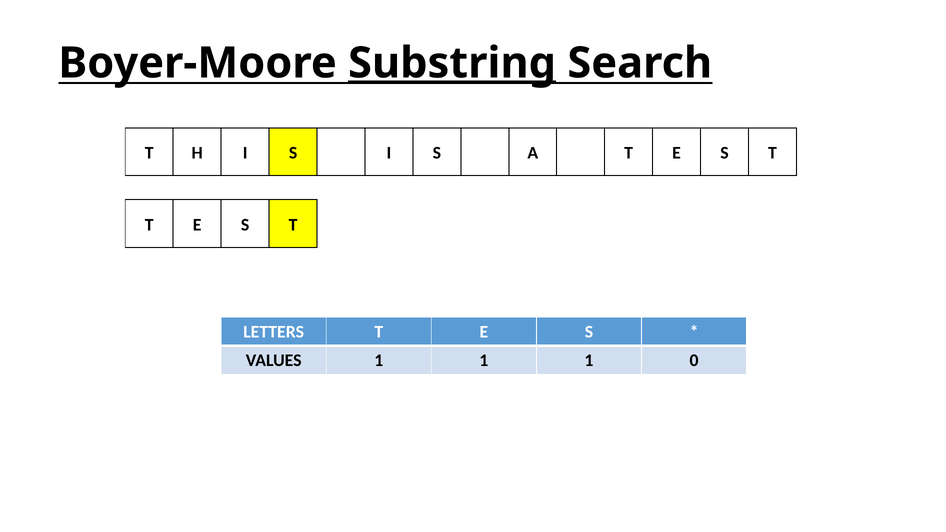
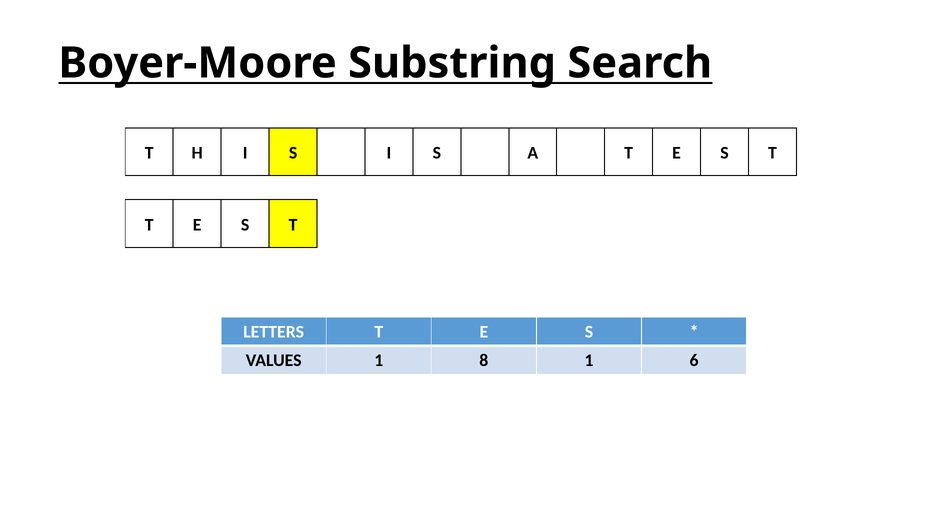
Substring underline: present -> none
VALUES 1 1: 1 -> 8
0: 0 -> 6
